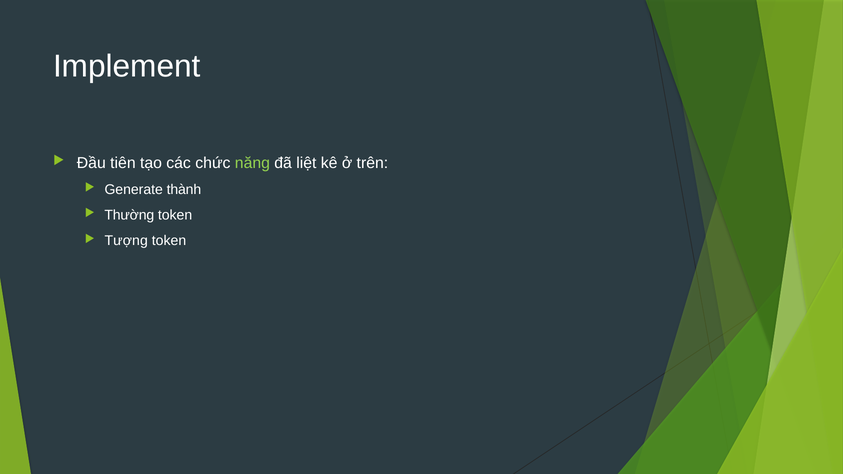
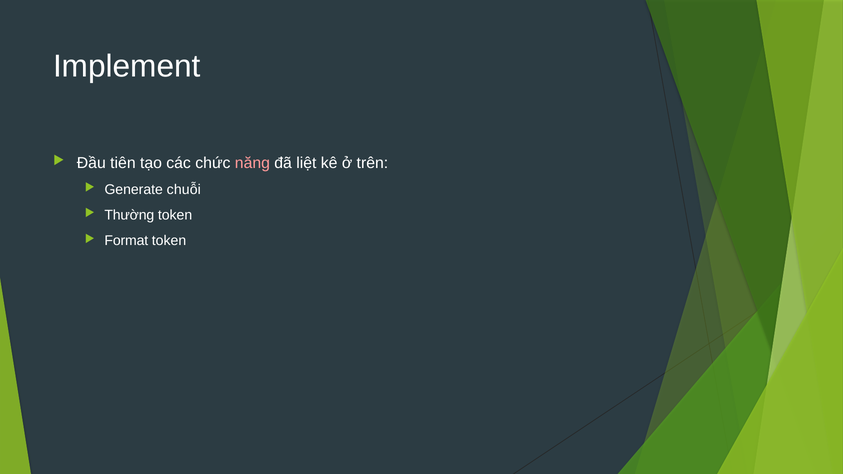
năng colour: light green -> pink
thành: thành -> chuỗi
Tượng: Tượng -> Format
